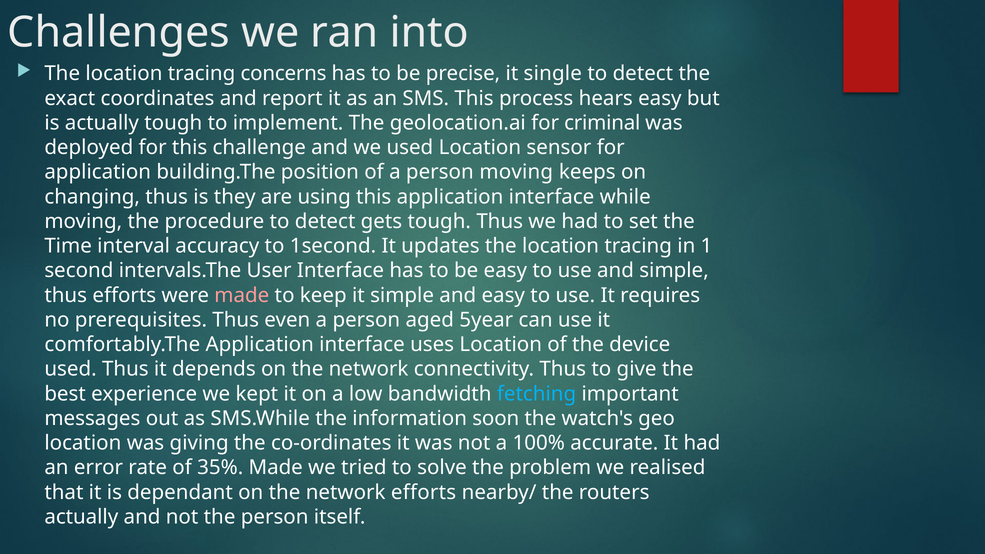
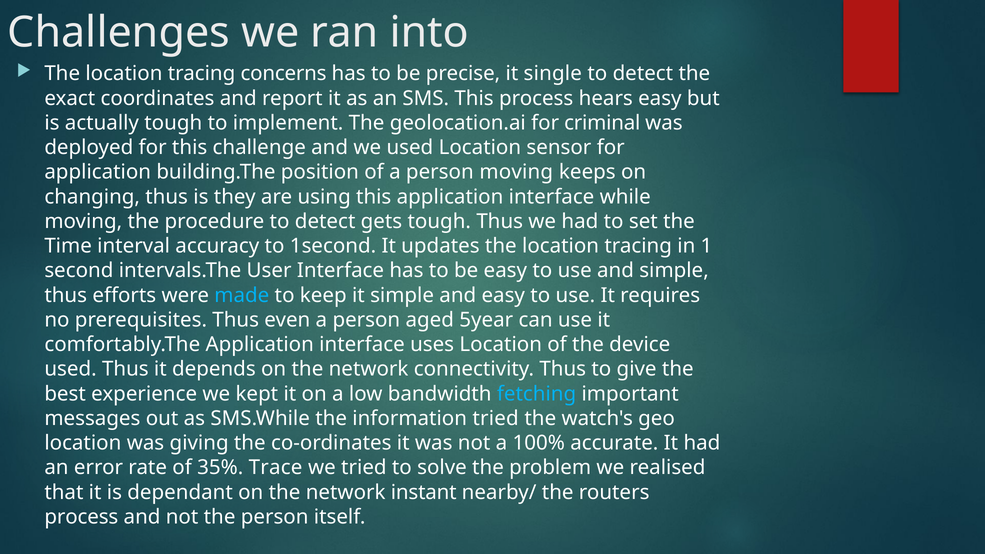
made at (242, 295) colour: pink -> light blue
information soon: soon -> tried
35% Made: Made -> Trace
network efforts: efforts -> instant
actually at (81, 517): actually -> process
